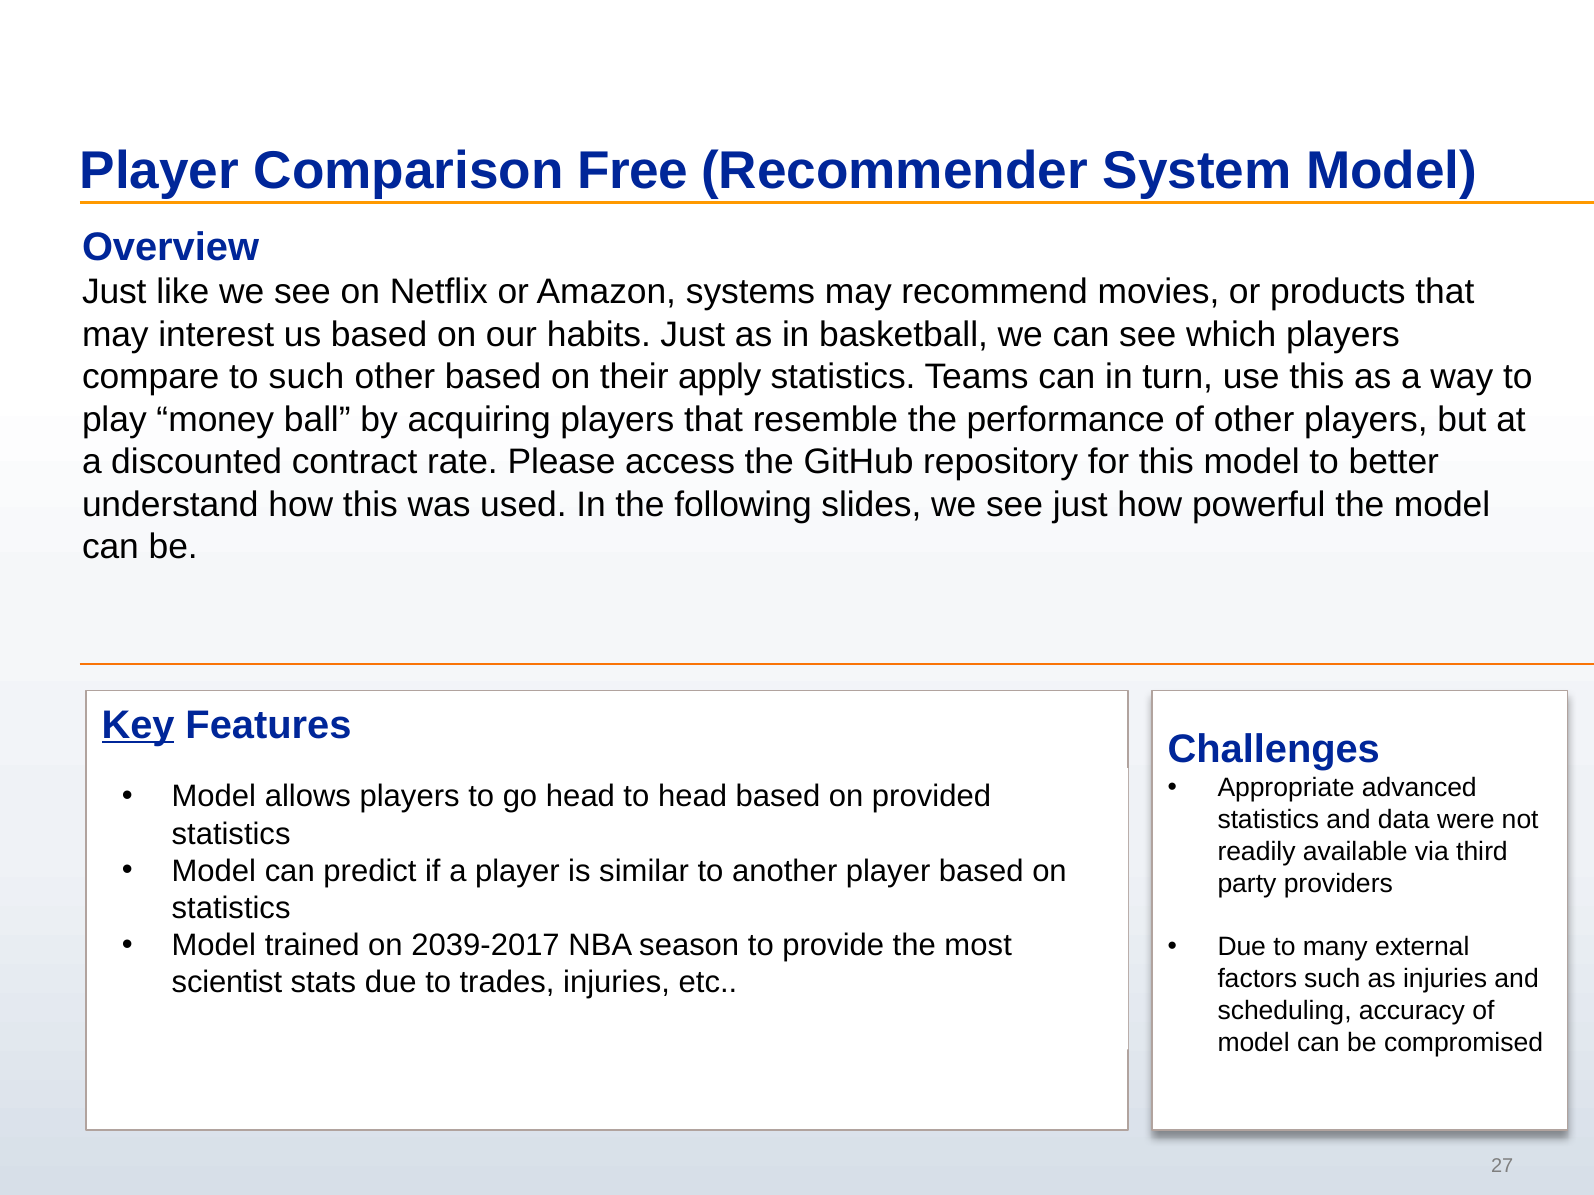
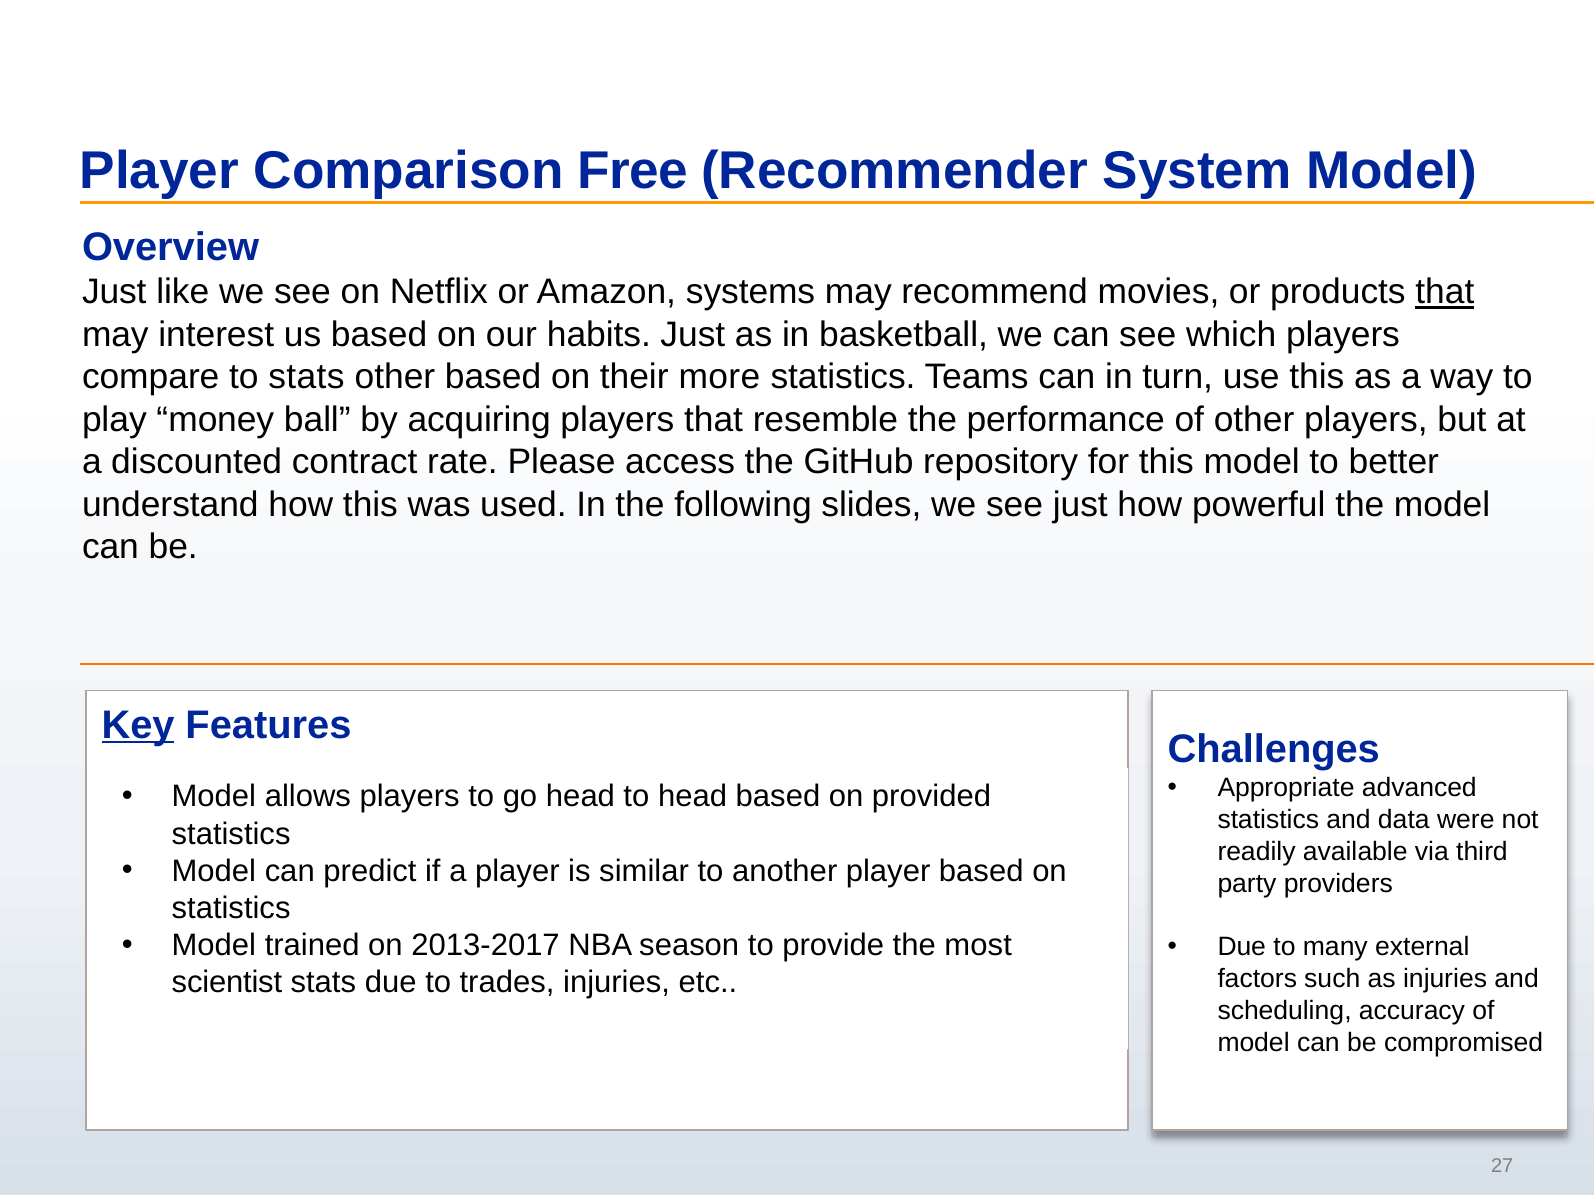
that at (1445, 292) underline: none -> present
to such: such -> stats
apply: apply -> more
2039-2017: 2039-2017 -> 2013-2017
